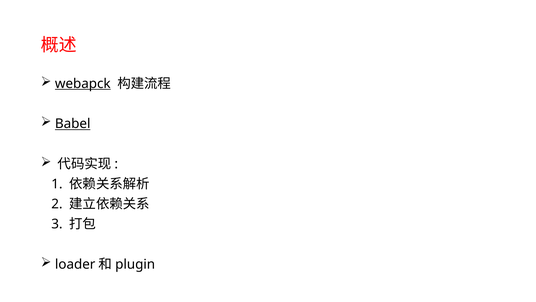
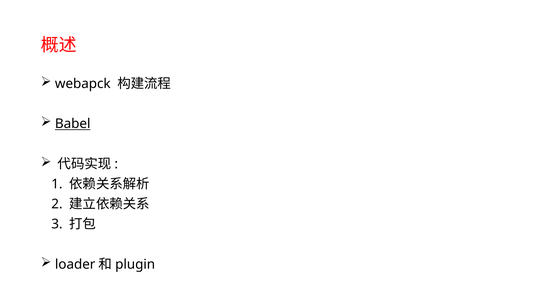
webapck underline: present -> none
